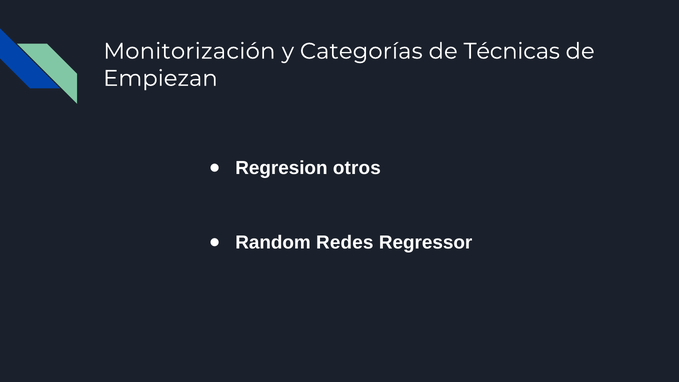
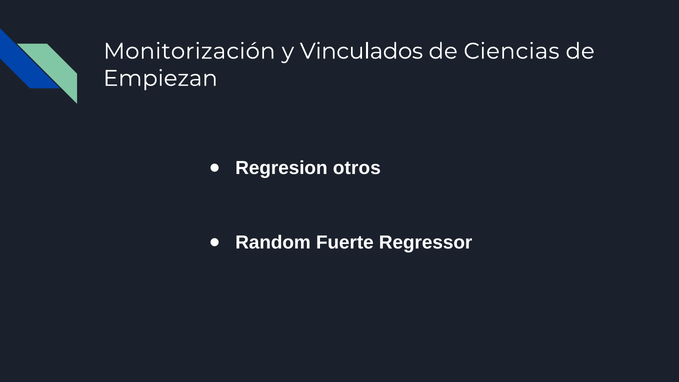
Categorías: Categorías -> Vinculados
Técnicas: Técnicas -> Ciencias
Redes: Redes -> Fuerte
